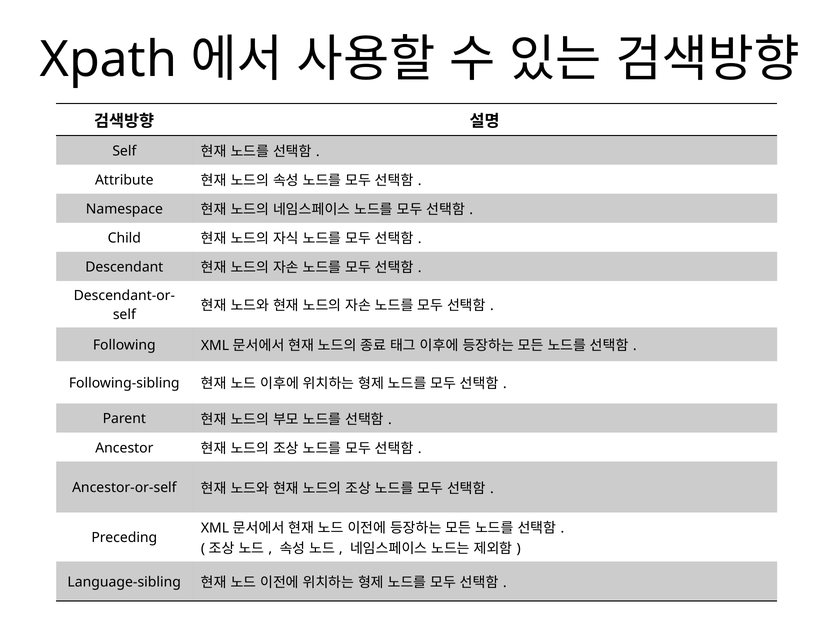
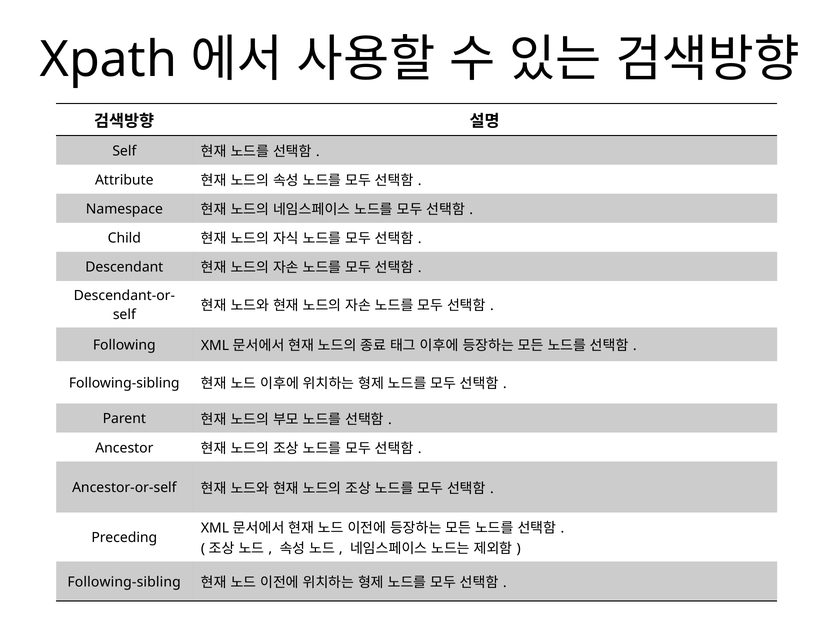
Language-sibling at (124, 582): Language-sibling -> Following-sibling
